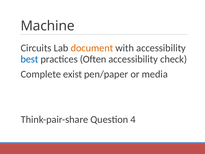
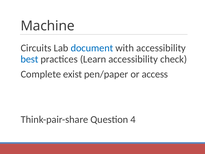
document colour: orange -> blue
Often: Often -> Learn
media: media -> access
